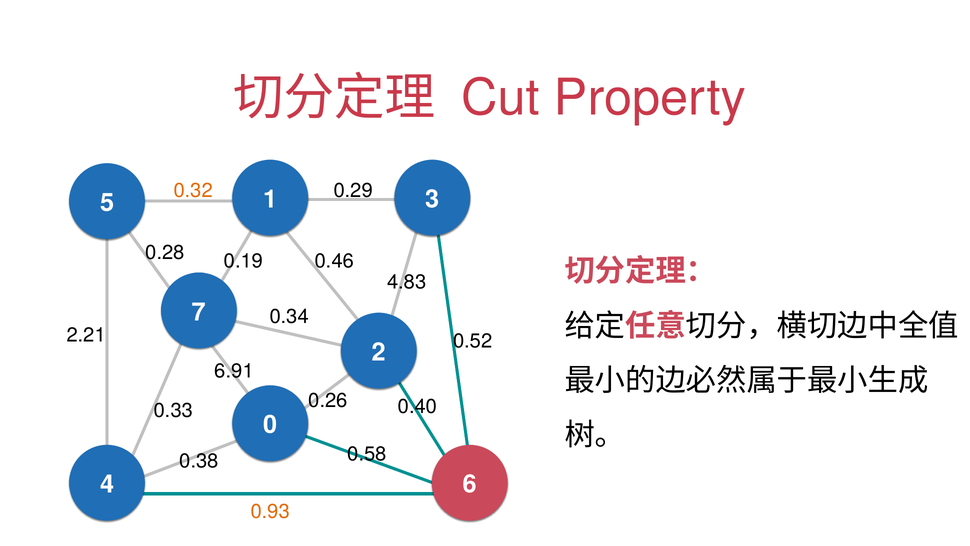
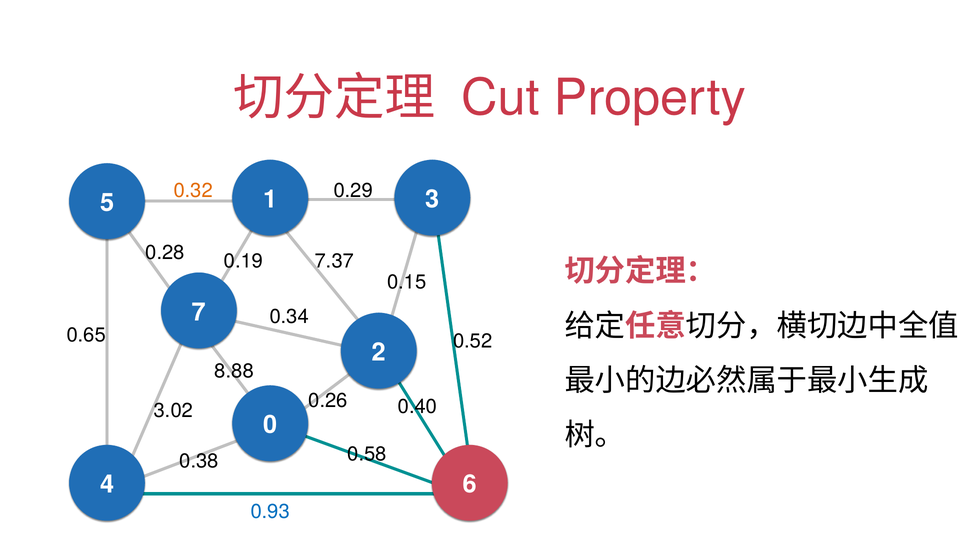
0.46: 0.46 -> 7.37
4.83: 4.83 -> 0.15
2.21: 2.21 -> 0.65
6.91: 6.91 -> 8.88
0.33: 0.33 -> 3.02
0.93 colour: orange -> blue
